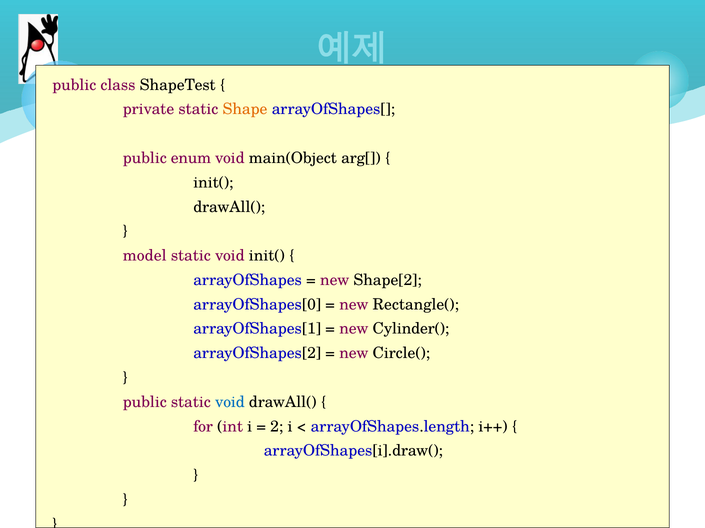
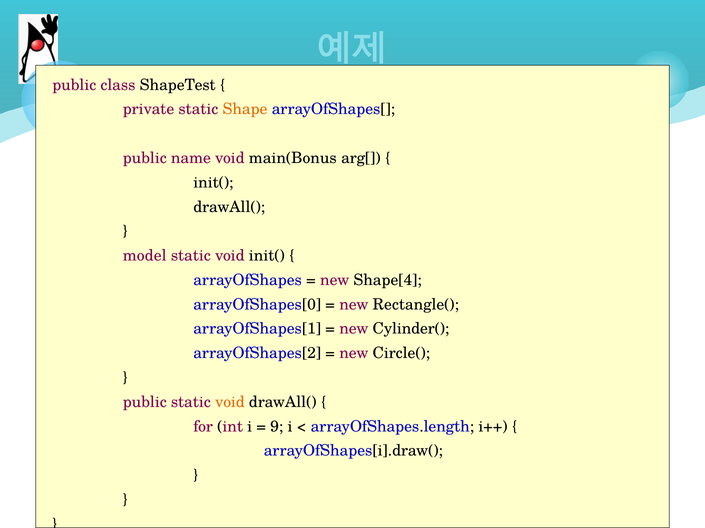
enum: enum -> name
main(Object: main(Object -> main(Bonus
Shape[2: Shape[2 -> Shape[4
void at (230, 403) colour: blue -> orange
2: 2 -> 9
